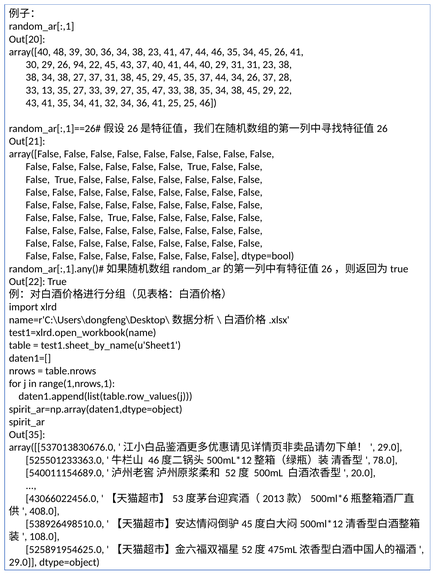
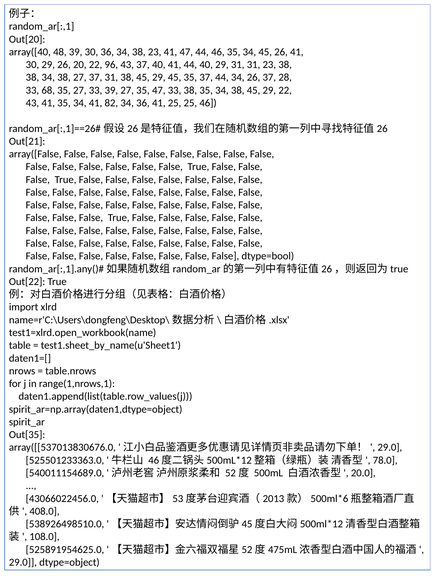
94: 94 -> 20
22 45: 45 -> 96
13: 13 -> 68
32: 32 -> 82
